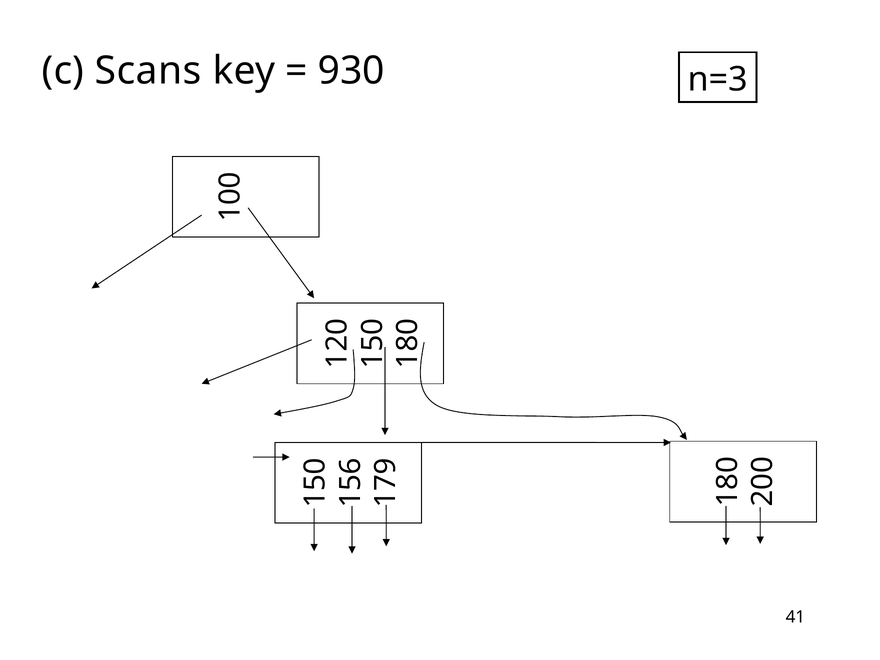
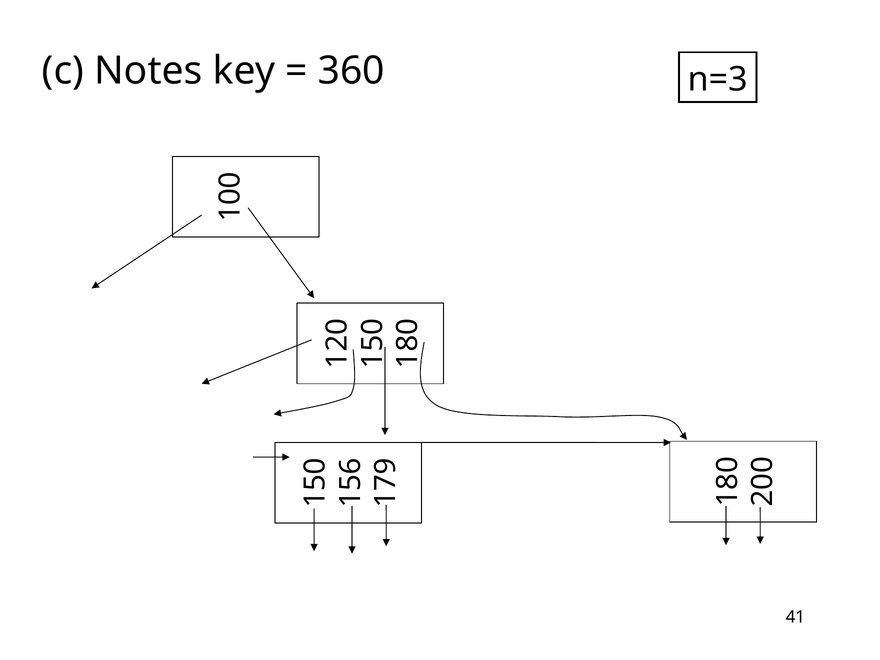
Scans: Scans -> Notes
930: 930 -> 360
